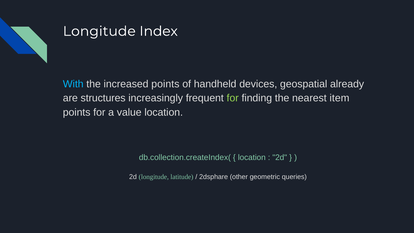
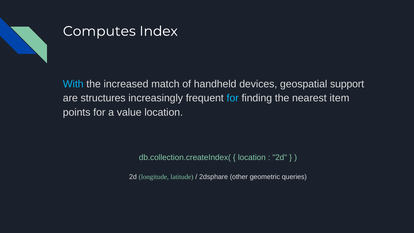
Longitude at (99, 31): Longitude -> Computes
increased points: points -> match
already: already -> support
for at (233, 98) colour: light green -> light blue
